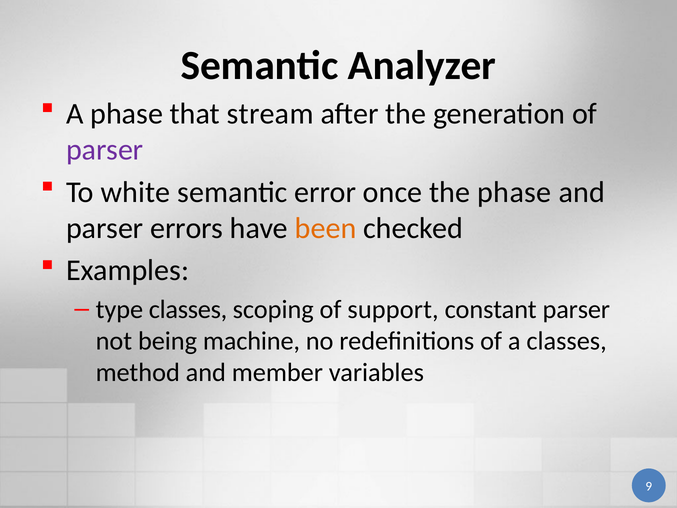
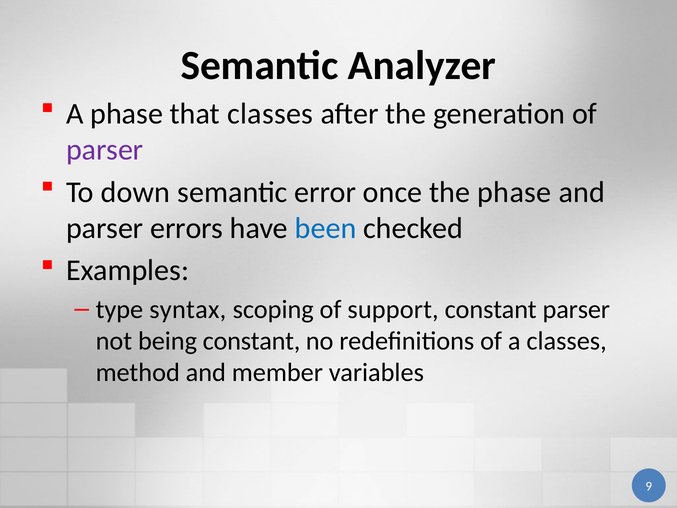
that stream: stream -> classes
white: white -> down
been colour: orange -> blue
type classes: classes -> syntax
being machine: machine -> constant
